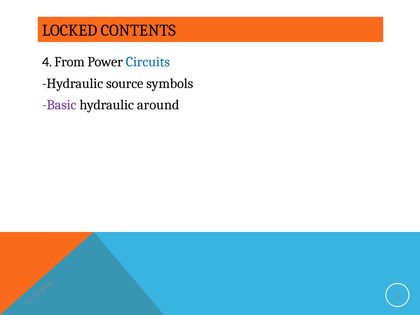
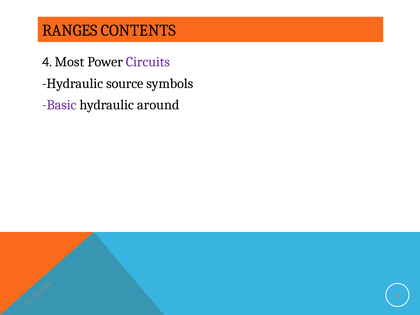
LOCKED: LOCKED -> RANGES
From: From -> Most
Circuits colour: blue -> purple
